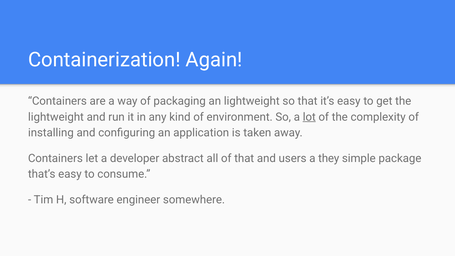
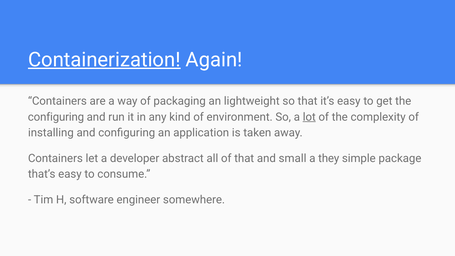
Containerization underline: none -> present
lightweight at (56, 117): lightweight -> configuring
users: users -> small
